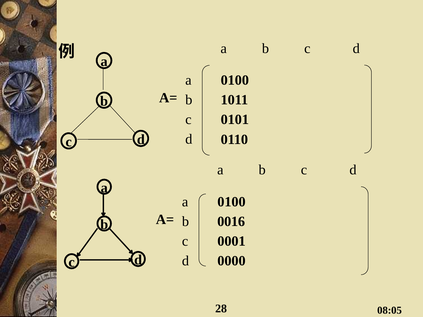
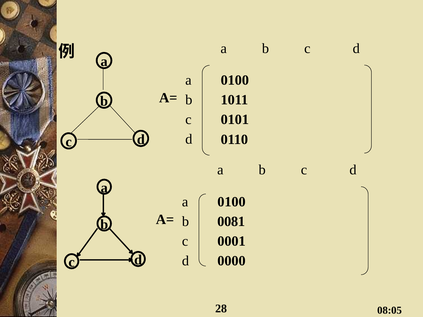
0016: 0016 -> 0081
